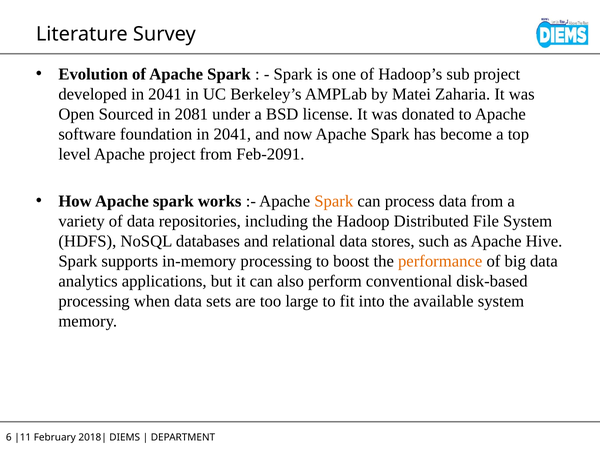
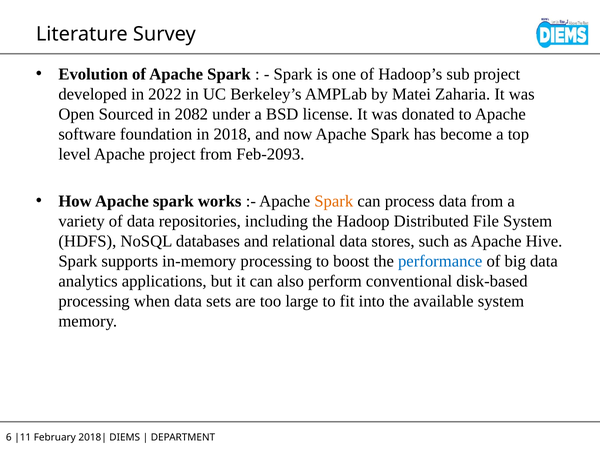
developed in 2041: 2041 -> 2022
2081: 2081 -> 2082
foundation in 2041: 2041 -> 2018
Feb-2091: Feb-2091 -> Feb-2093
performance colour: orange -> blue
